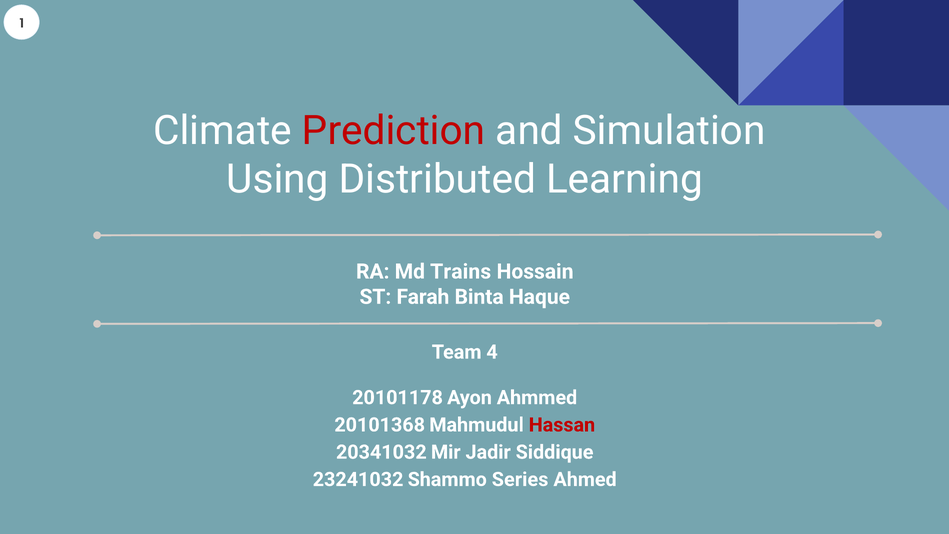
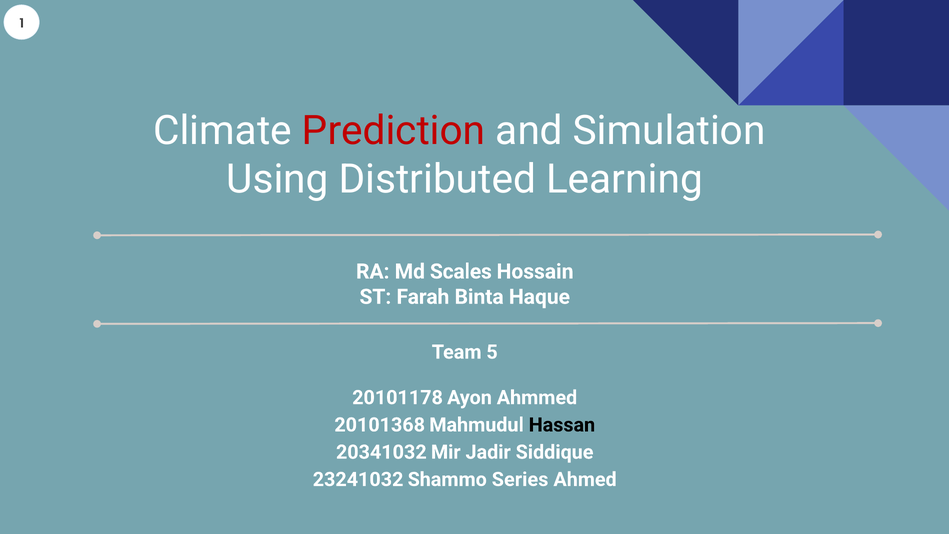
Trains: Trains -> Scales
4: 4 -> 5
Hassan colour: red -> black
